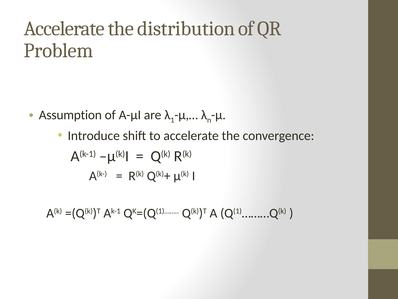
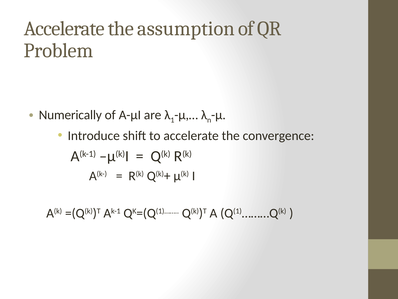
distribution: distribution -> assumption
Assumption: Assumption -> Numerically
